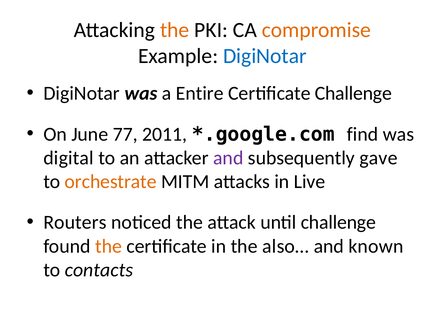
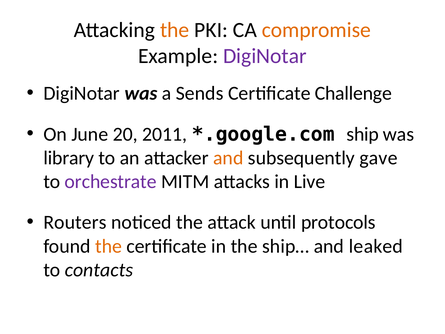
DigiNotar at (265, 56) colour: blue -> purple
Entire: Entire -> Sends
77: 77 -> 20
find: find -> ship
digital: digital -> library
and at (228, 158) colour: purple -> orange
orchestrate colour: orange -> purple
until challenge: challenge -> protocols
also…: also… -> ship…
known: known -> leaked
